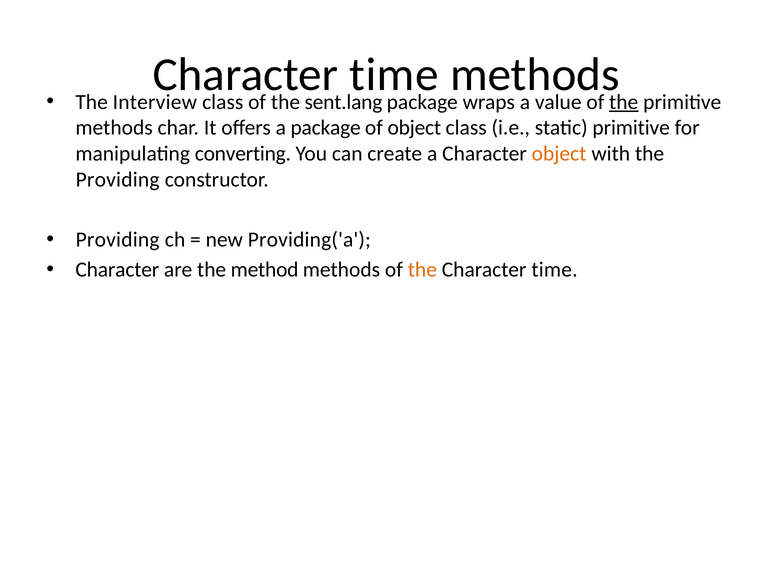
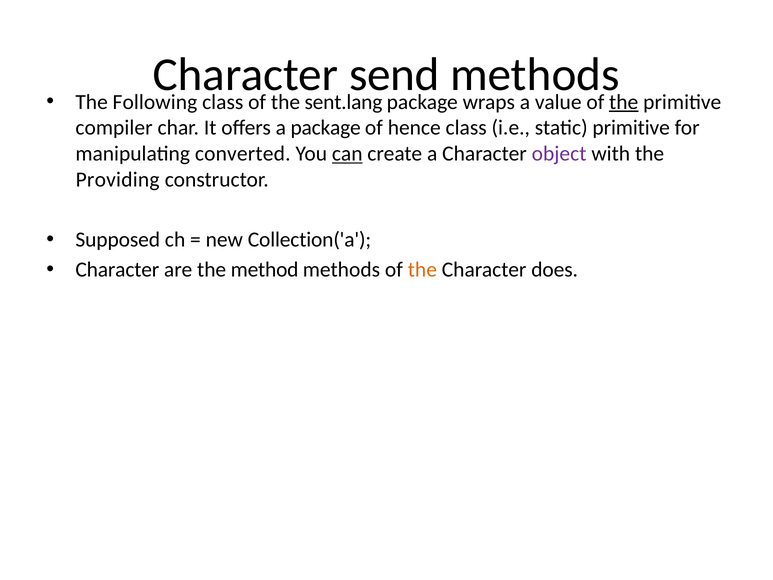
time at (394, 75): time -> send
Interview: Interview -> Following
methods at (114, 128): methods -> compiler
of object: object -> hence
converting: converting -> converted
can underline: none -> present
object at (559, 154) colour: orange -> purple
Providing at (118, 240): Providing -> Supposed
Providing('a: Providing('a -> Collection('a
time at (554, 270): time -> does
